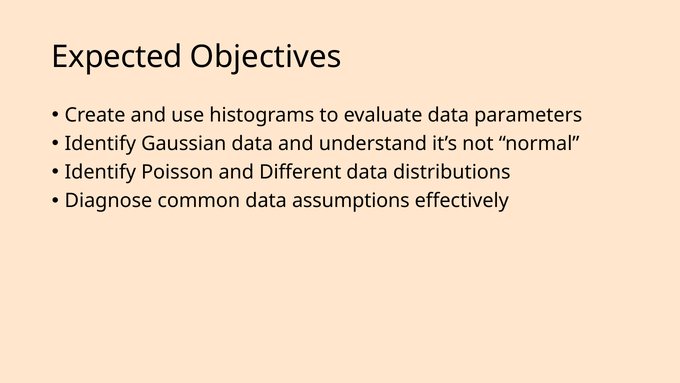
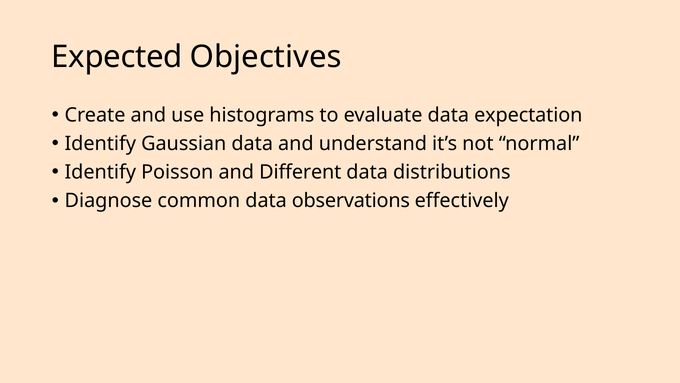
parameters: parameters -> expectation
assumptions: assumptions -> observations
